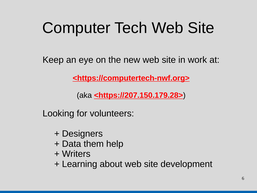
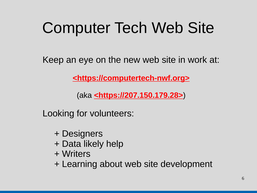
them: them -> likely
